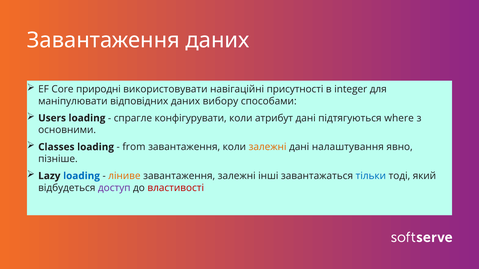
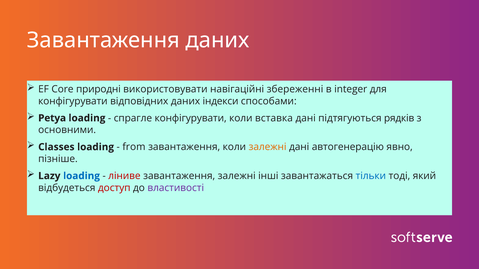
присутності: присутності -> збереженні
маніпулювати at (73, 101): маніпулювати -> конфігурувати
вибору: вибору -> індекси
Users: Users -> Petya
атрибут: атрибут -> вставка
where: where -> рядків
налаштування: налаштування -> автогенерацію
ліниве colour: orange -> red
доступ colour: purple -> red
властивості colour: red -> purple
